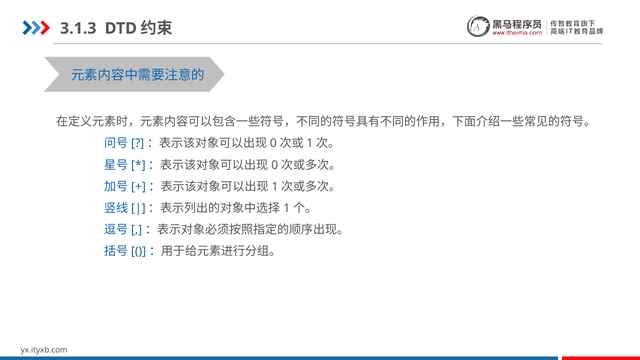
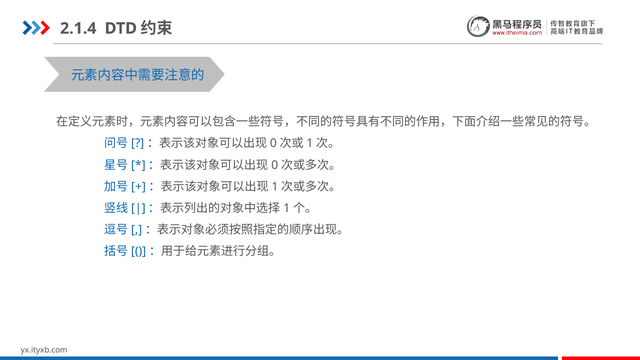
3.1.3: 3.1.3 -> 2.1.4
